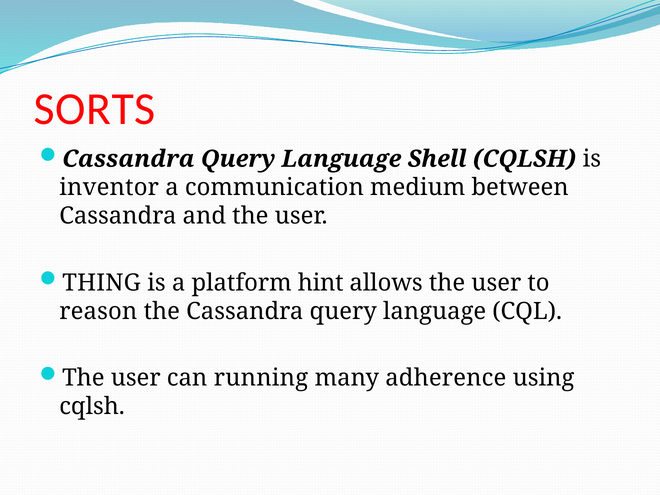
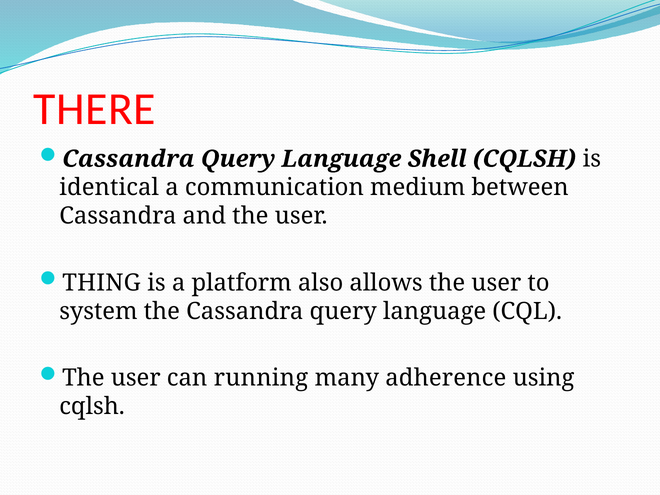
SORTS: SORTS -> THERE
inventor: inventor -> identical
hint: hint -> also
reason: reason -> system
